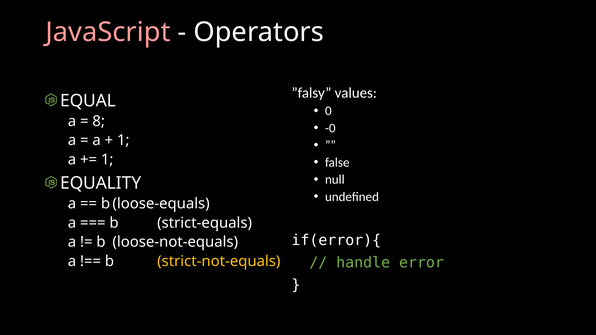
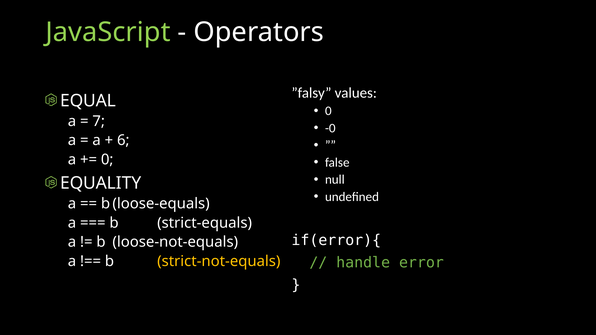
JavaScript colour: pink -> light green
8: 8 -> 7
1 at (123, 140): 1 -> 6
1 at (107, 160): 1 -> 0
